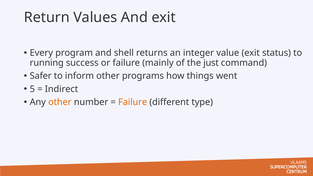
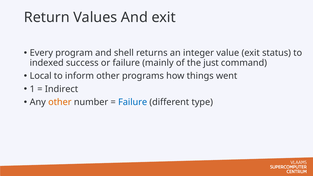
running: running -> indexed
Safer: Safer -> Local
5: 5 -> 1
Failure at (133, 102) colour: orange -> blue
